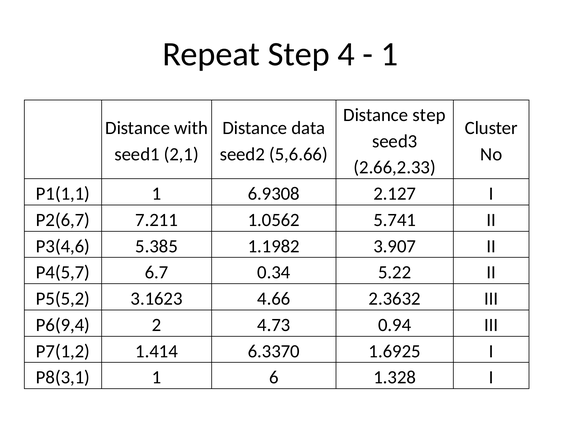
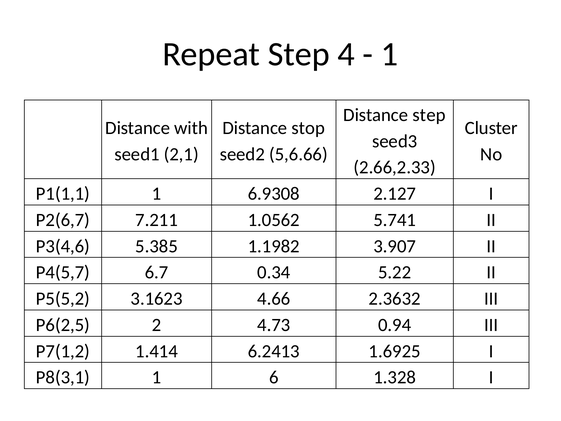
data: data -> stop
P6(9,4: P6(9,4 -> P6(2,5
6.3370: 6.3370 -> 6.2413
